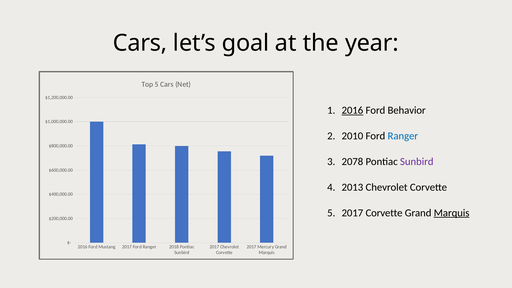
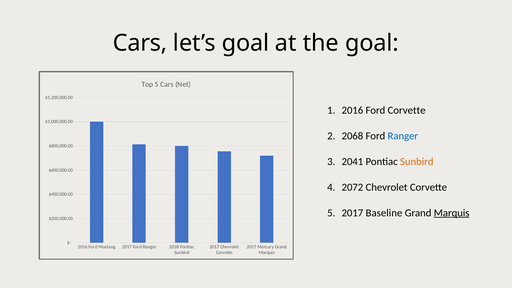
the year: year -> goal
2016 at (352, 110) underline: present -> none
Ford Behavior: Behavior -> Corvette
2010: 2010 -> 2068
2078: 2078 -> 2041
Sunbird at (417, 162) colour: purple -> orange
2013: 2013 -> 2072
2017 Corvette: Corvette -> Baseline
